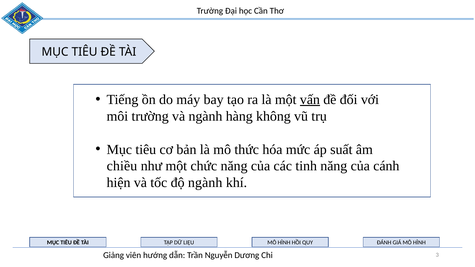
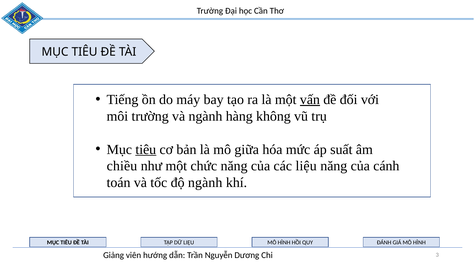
tiêu at (146, 150) underline: none -> present
thức: thức -> giữa
các tinh: tinh -> liệu
hiện: hiện -> toán
